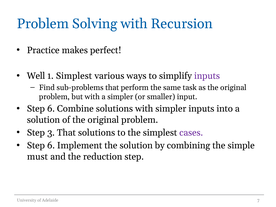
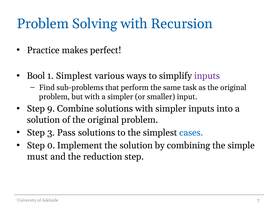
Well: Well -> Bool
6 at (51, 109): 6 -> 9
3 That: That -> Pass
cases colour: purple -> blue
6 at (51, 146): 6 -> 0
